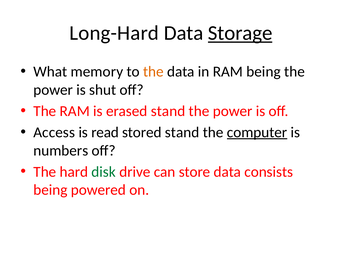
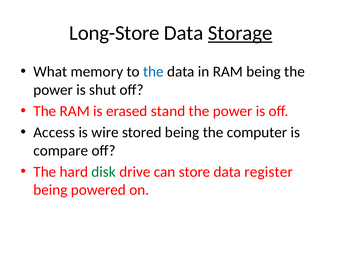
Long-Hard: Long-Hard -> Long-Store
the at (153, 72) colour: orange -> blue
read: read -> wire
stored stand: stand -> being
computer underline: present -> none
numbers: numbers -> compare
consists: consists -> register
